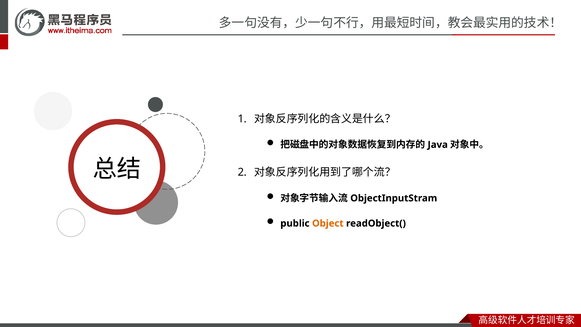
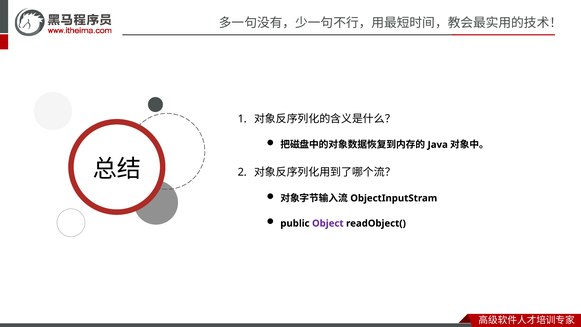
Object colour: orange -> purple
